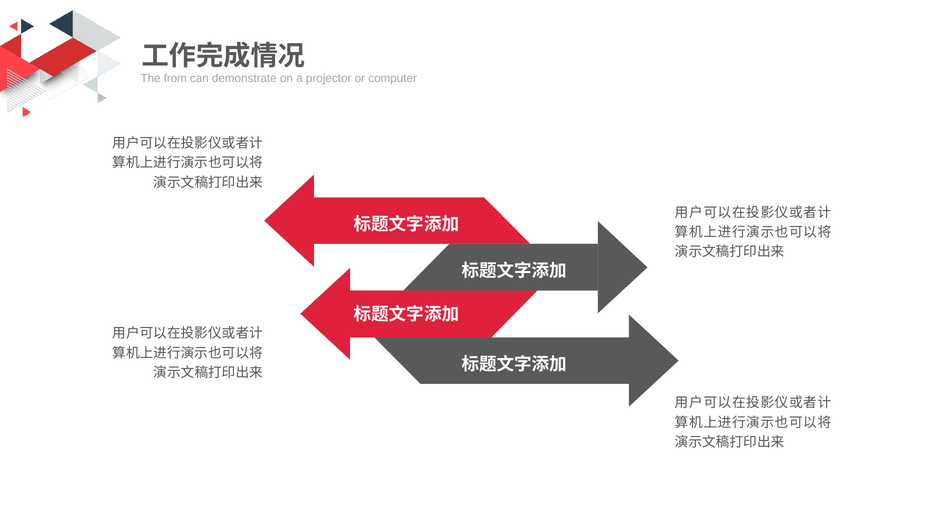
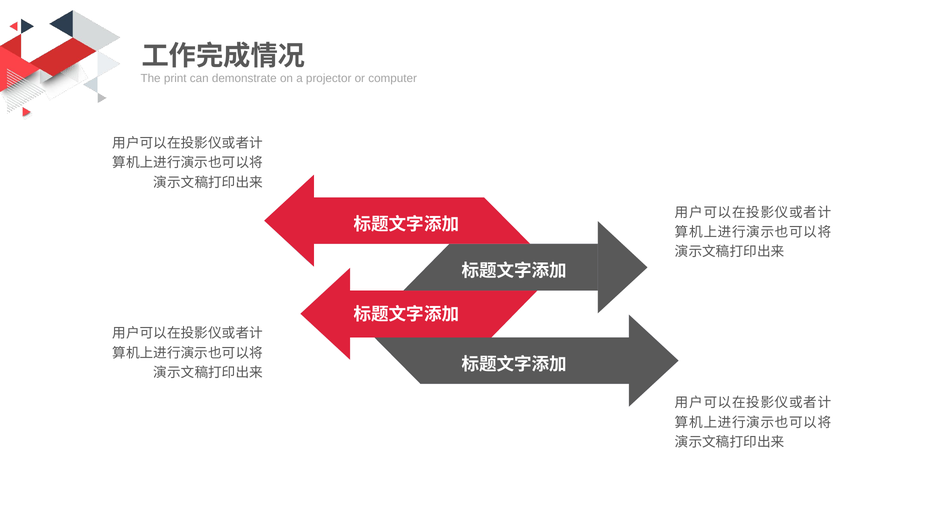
from: from -> print
